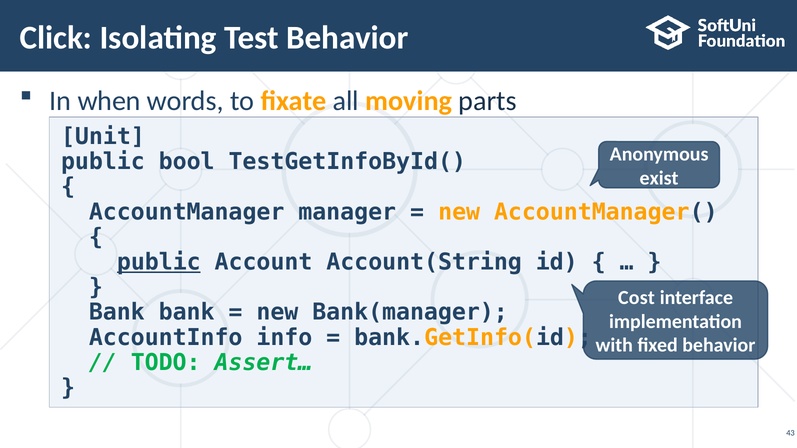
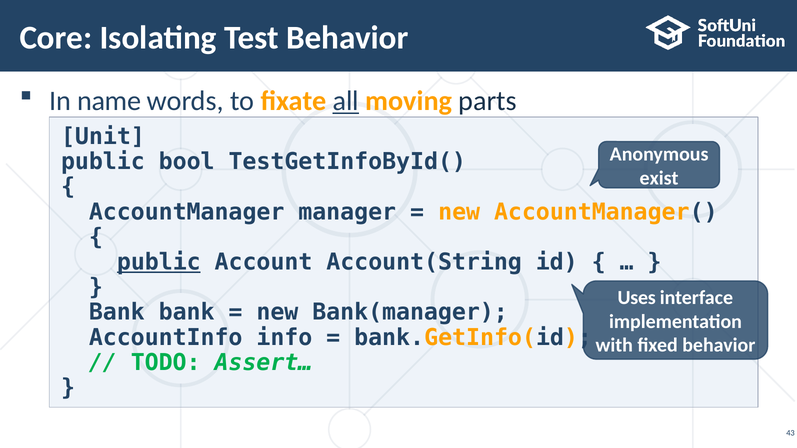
Click: Click -> Core
when: when -> name
all underline: none -> present
Cost: Cost -> Uses
